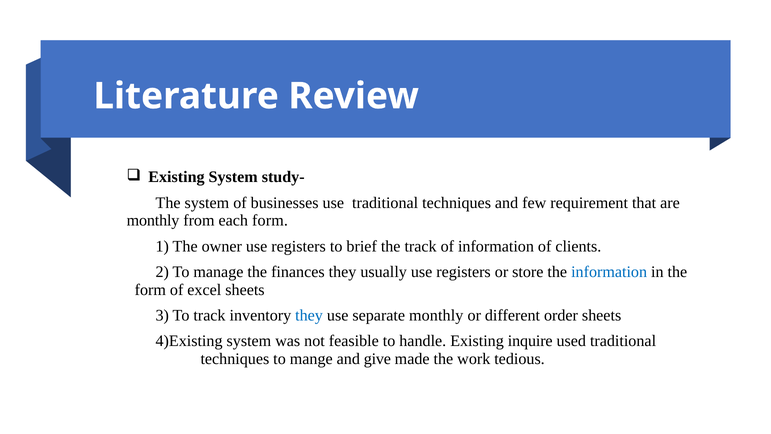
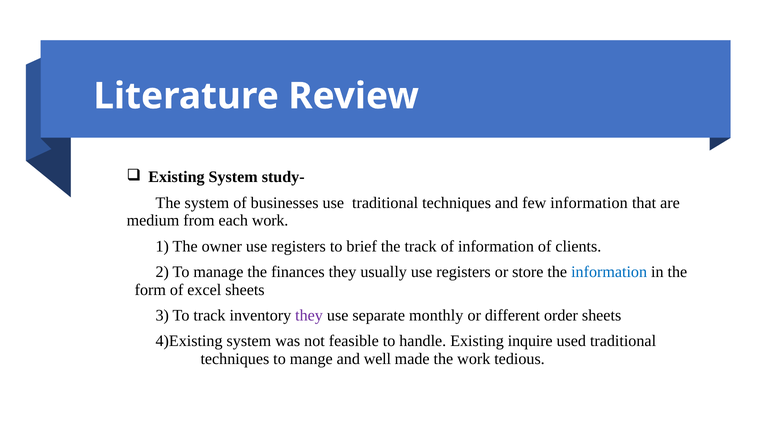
few requirement: requirement -> information
monthly at (153, 220): monthly -> medium
each form: form -> work
they at (309, 315) colour: blue -> purple
give: give -> well
